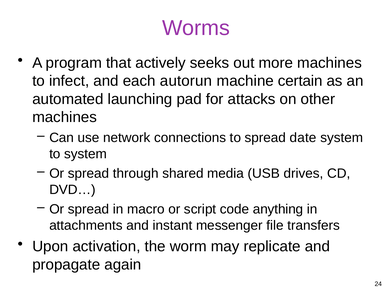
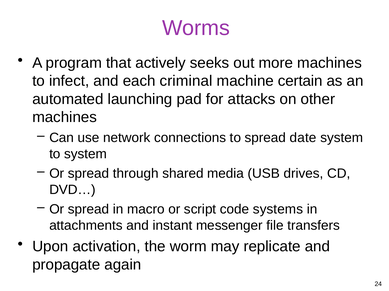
autorun: autorun -> criminal
anything: anything -> systems
